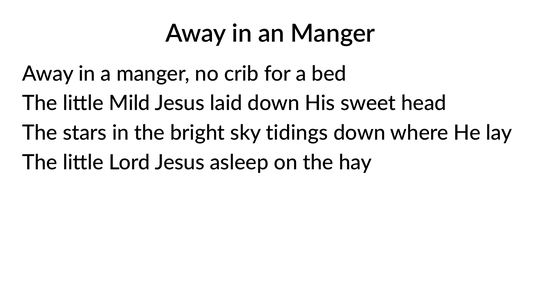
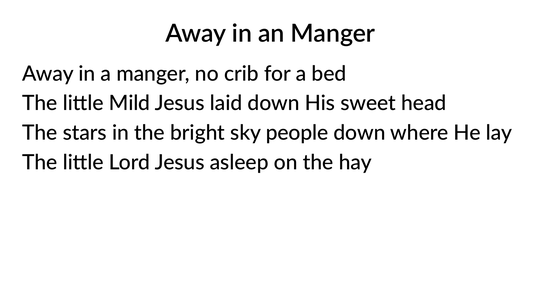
tidings: tidings -> people
